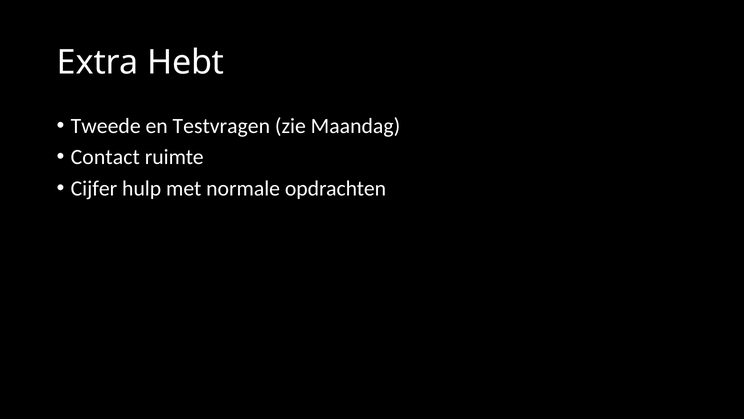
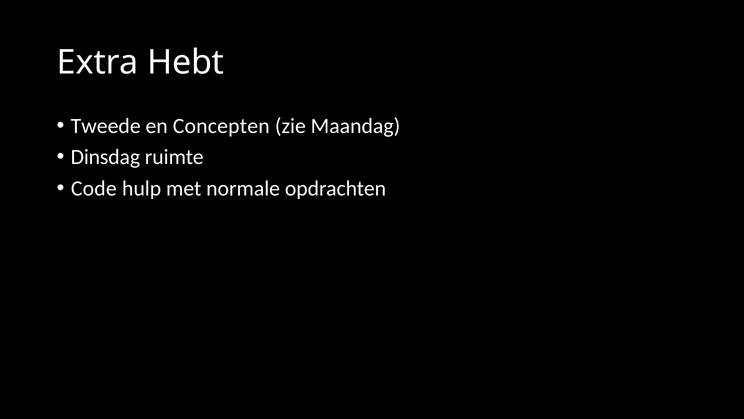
Testvragen: Testvragen -> Concepten
Contact: Contact -> Dinsdag
Cijfer: Cijfer -> Code
